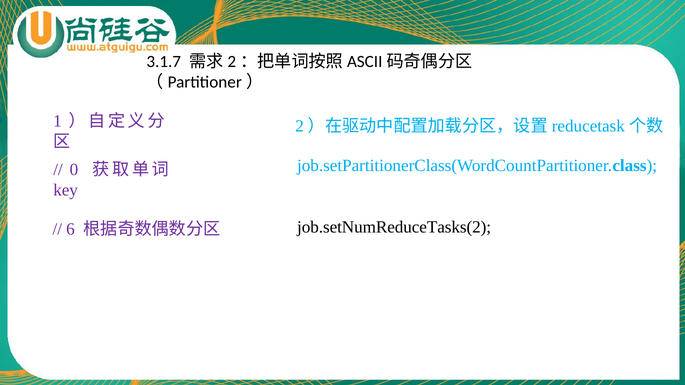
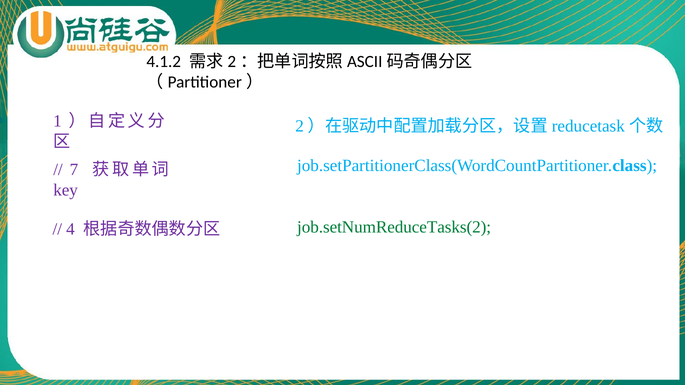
3.1.7: 3.1.7 -> 4.1.2
0: 0 -> 7
job.setNumReduceTasks(2 colour: black -> green
6: 6 -> 4
